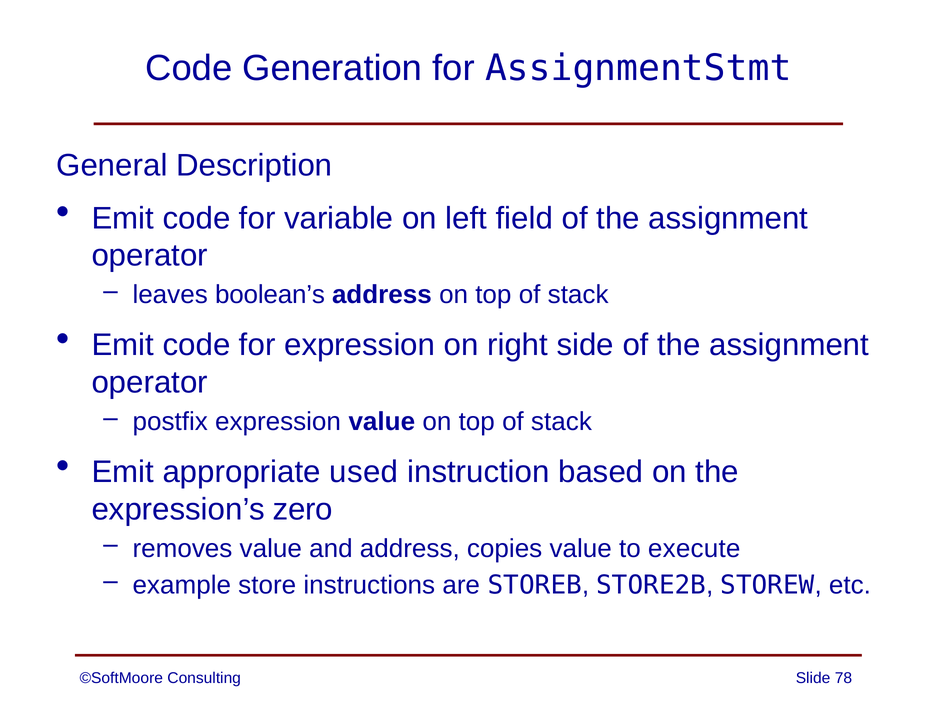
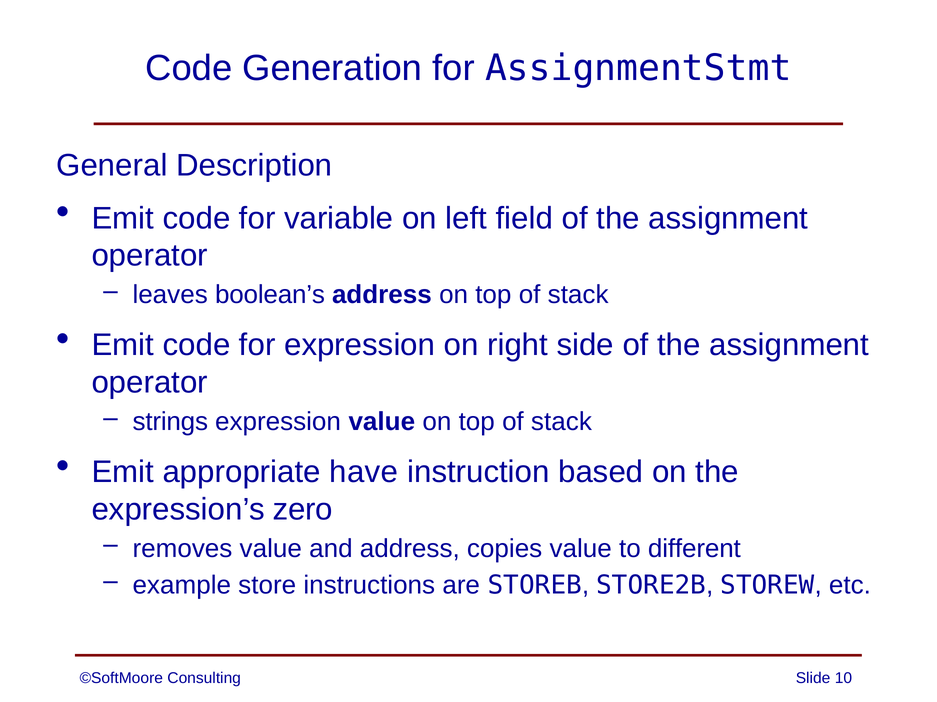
postfix: postfix -> strings
used: used -> have
execute: execute -> different
78: 78 -> 10
